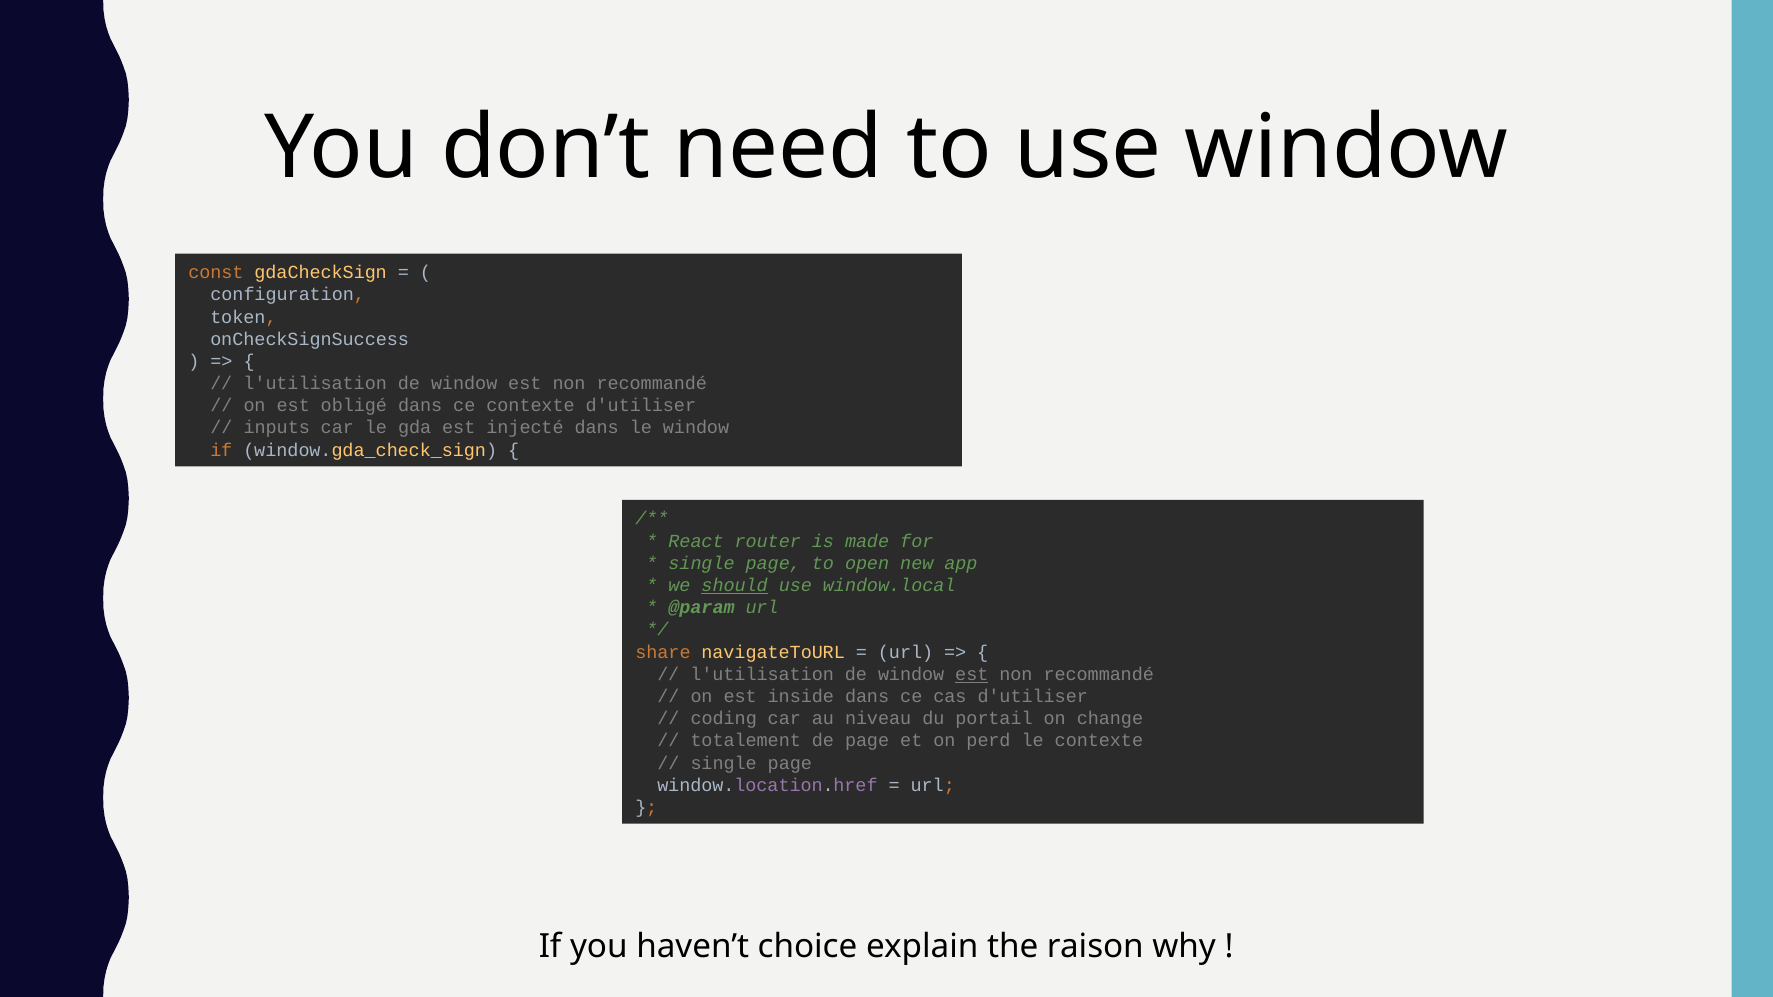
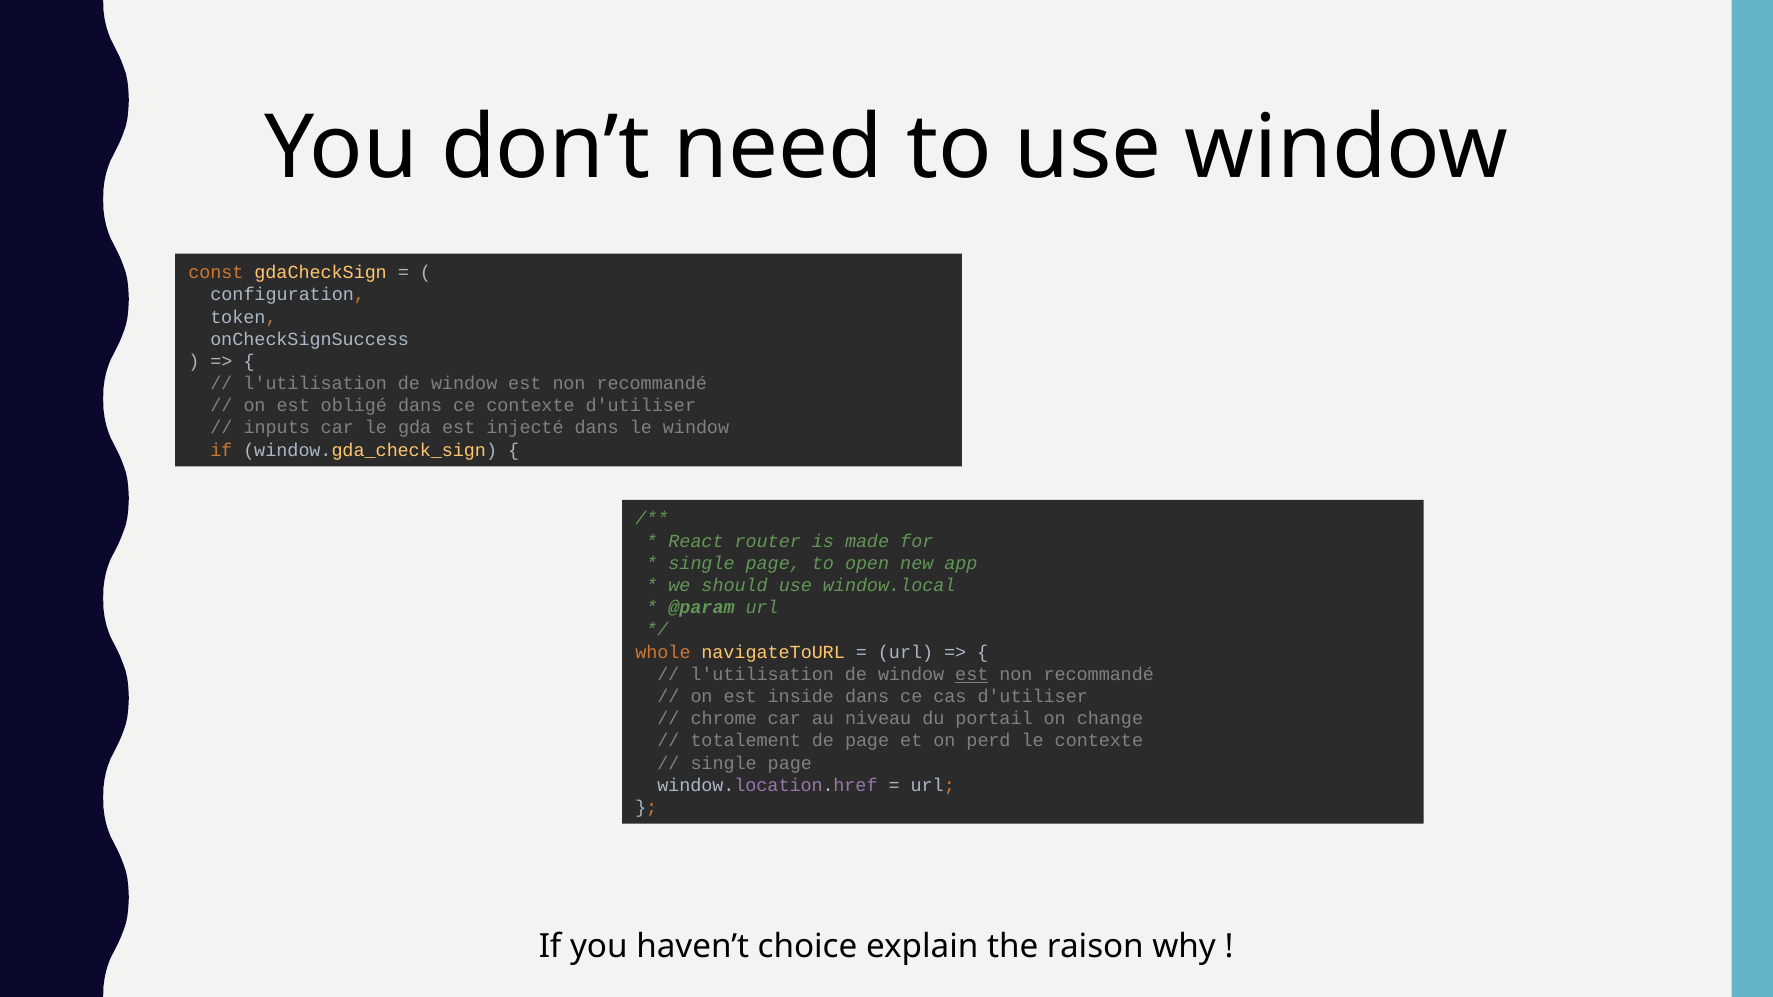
should underline: present -> none
share: share -> whole
coding: coding -> chrome
